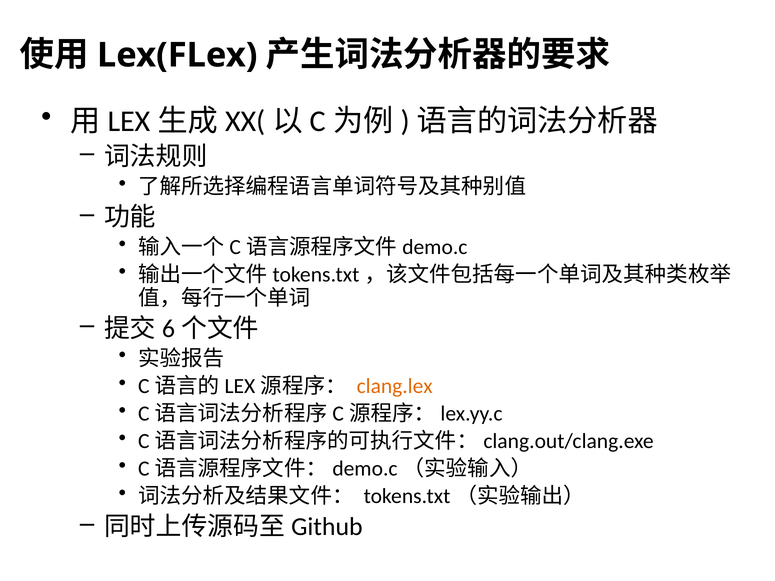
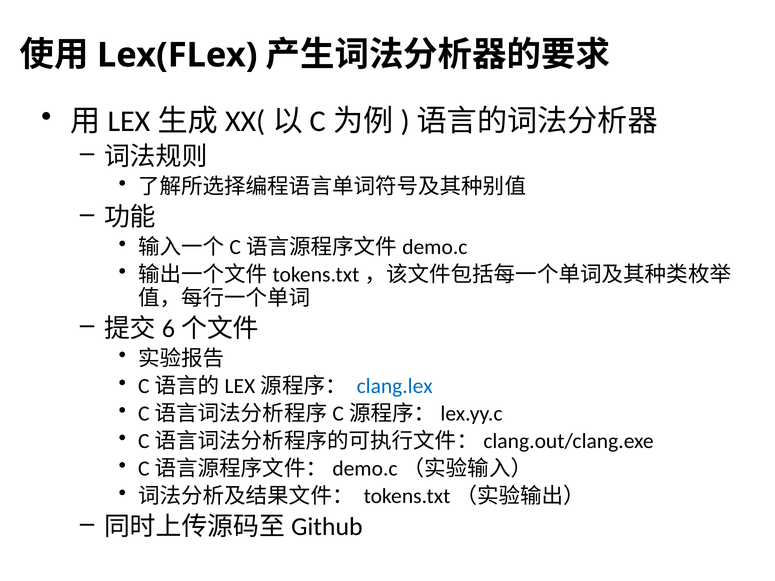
clang.lex colour: orange -> blue
